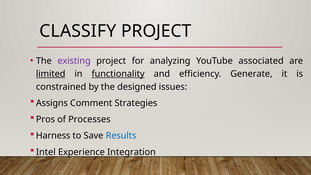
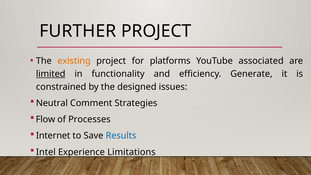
CLASSIFY: CLASSIFY -> FURTHER
existing colour: purple -> orange
analyzing: analyzing -> platforms
functionality underline: present -> none
Assigns: Assigns -> Neutral
Pros: Pros -> Flow
Harness: Harness -> Internet
Integration: Integration -> Limitations
